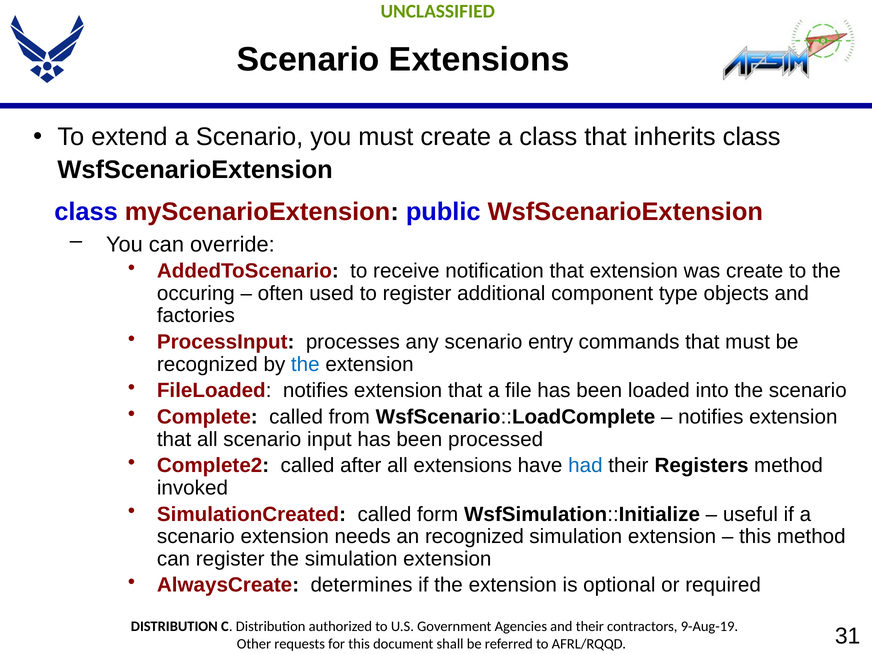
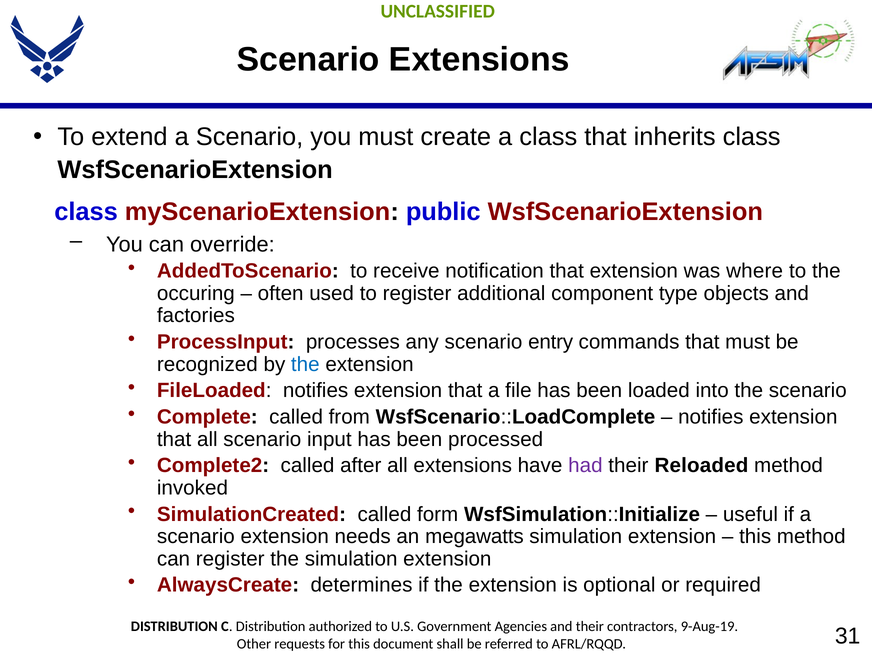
was create: create -> where
had colour: blue -> purple
Registers: Registers -> Reloaded
an recognized: recognized -> megawatts
